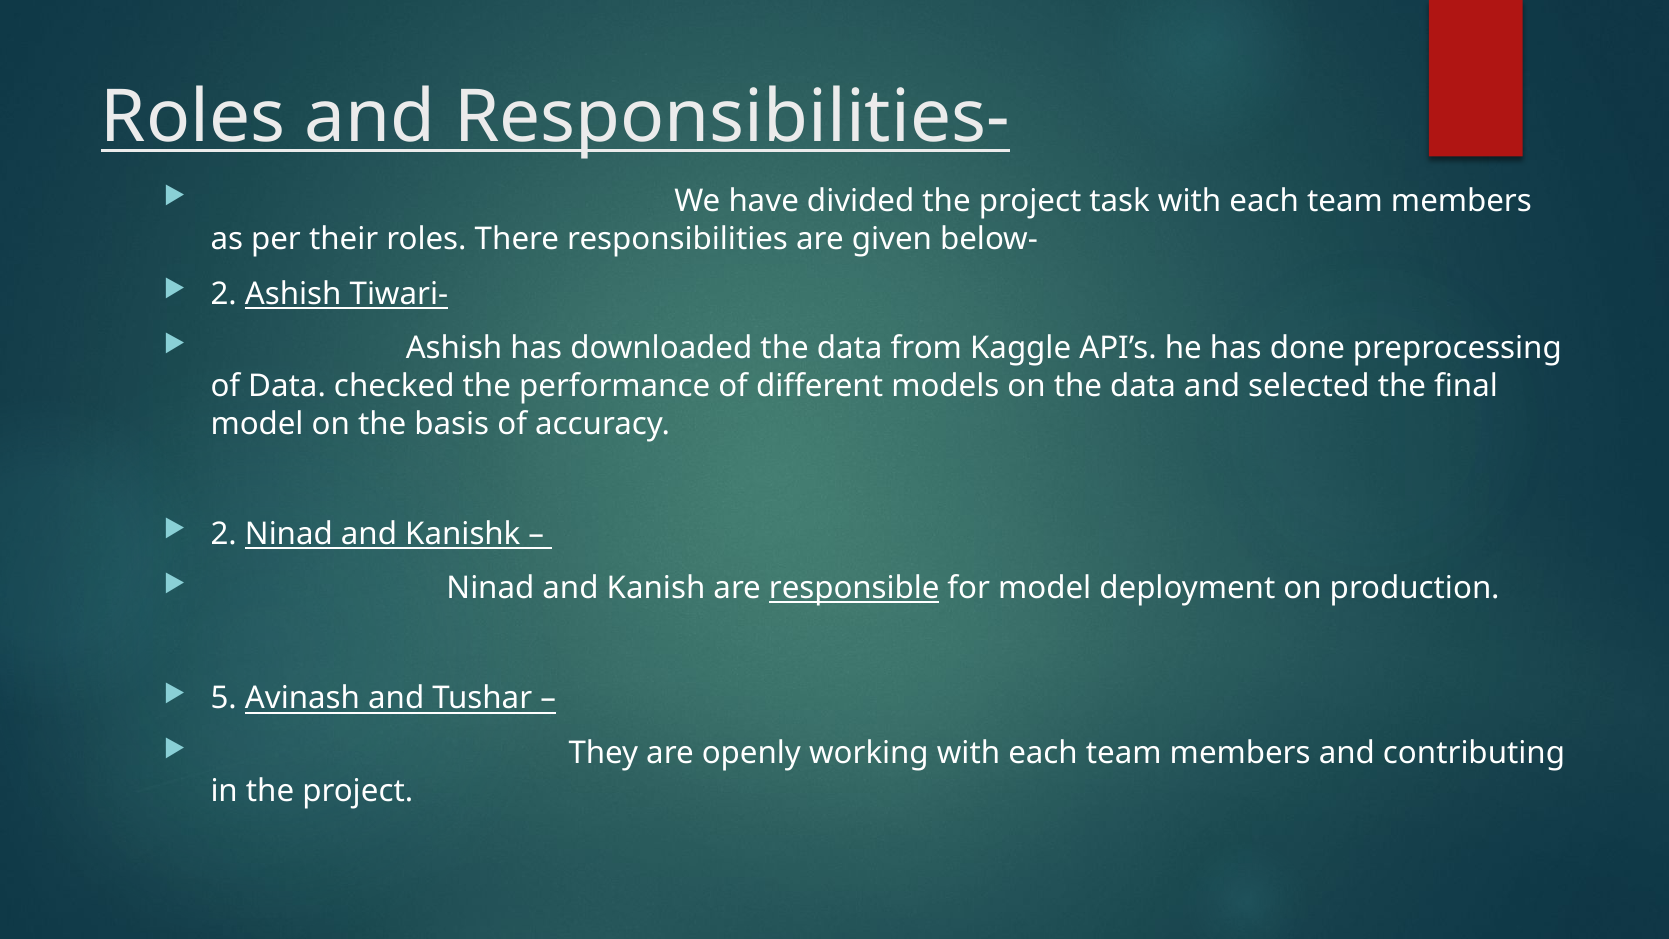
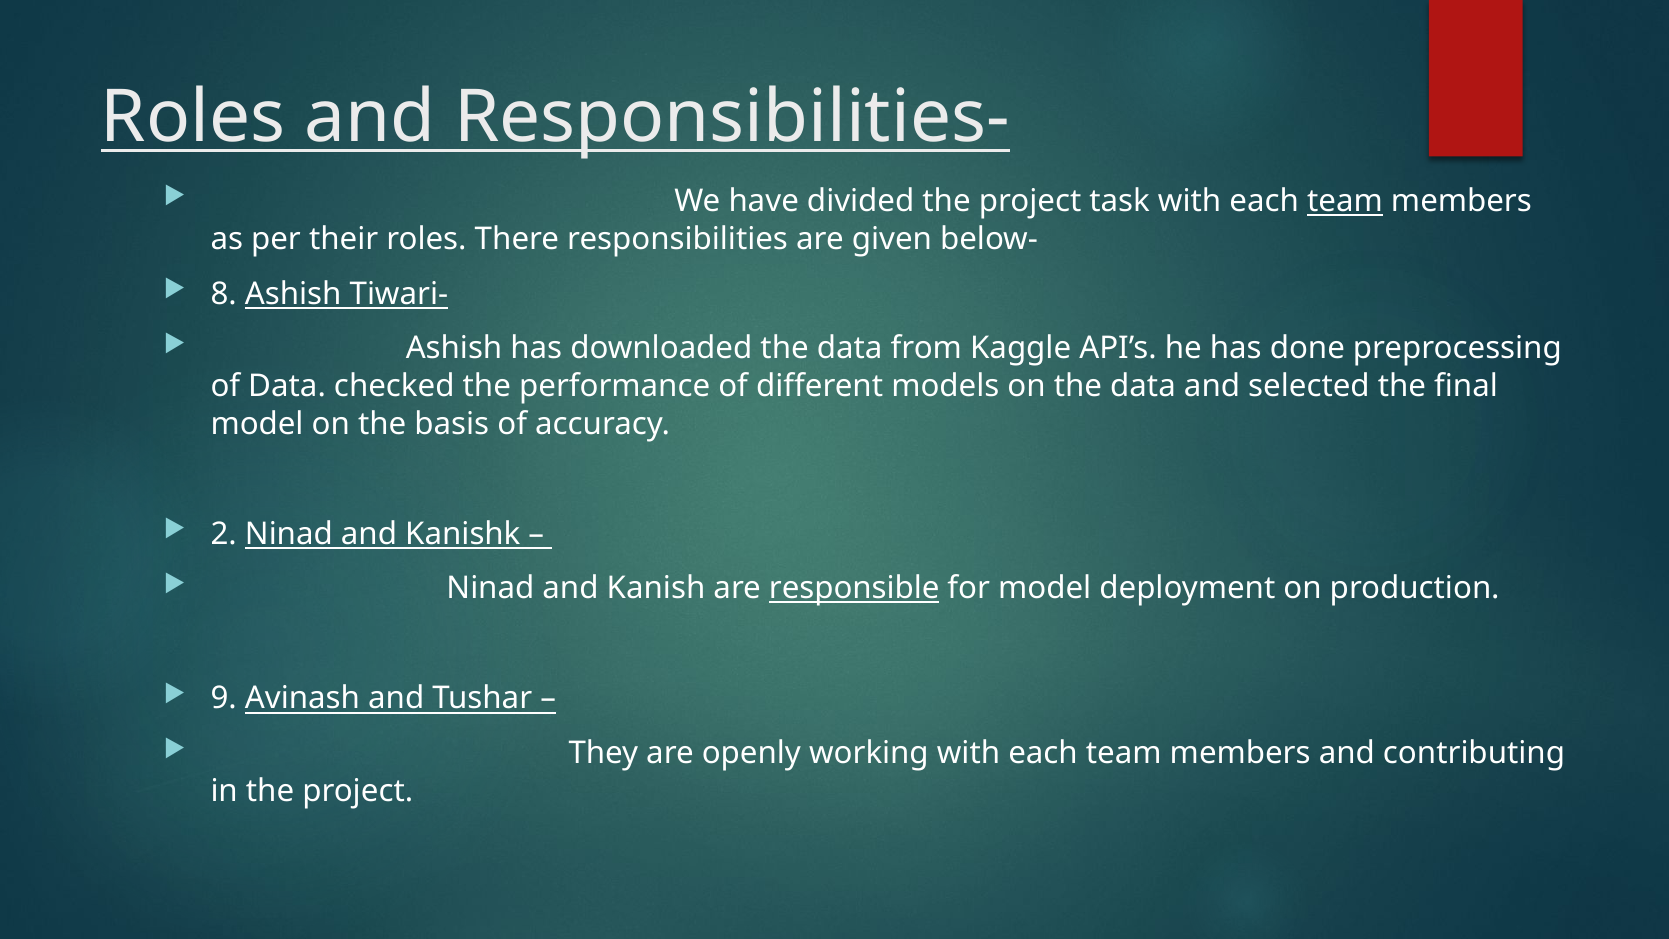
team at (1345, 201) underline: none -> present
2 at (224, 294): 2 -> 8
5: 5 -> 9
